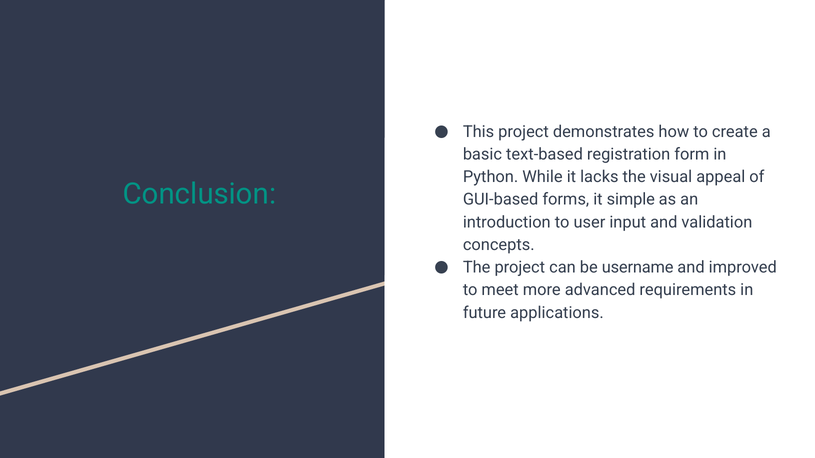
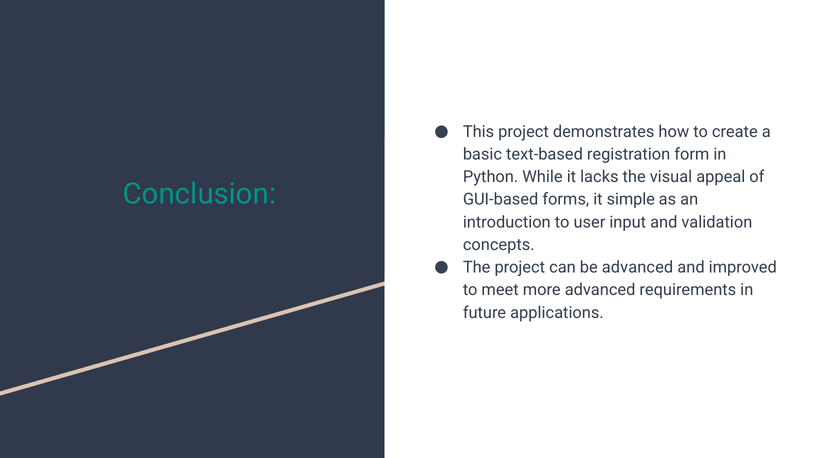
be username: username -> advanced
